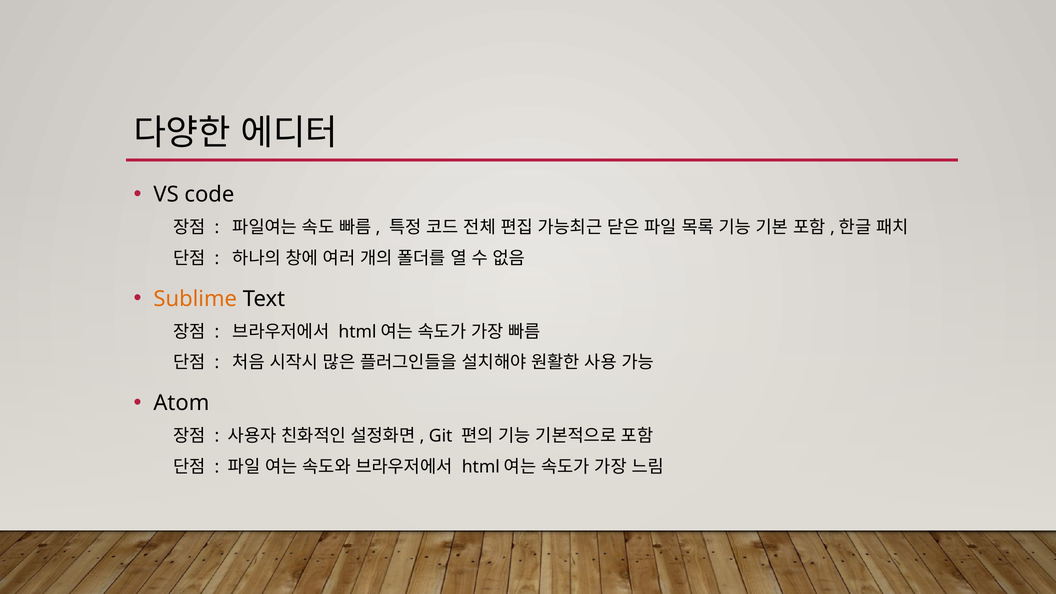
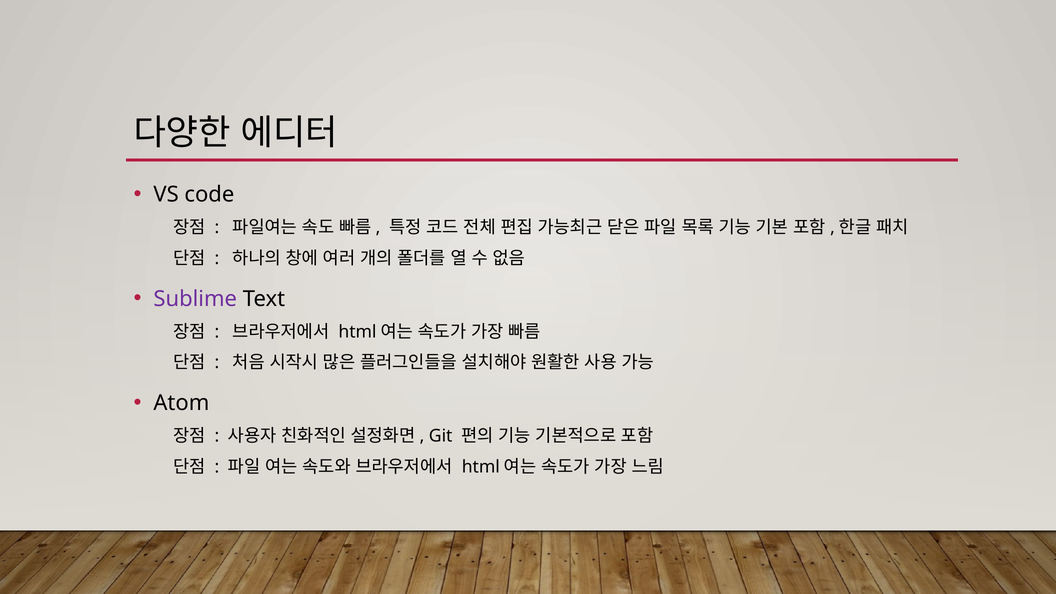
Sublime colour: orange -> purple
